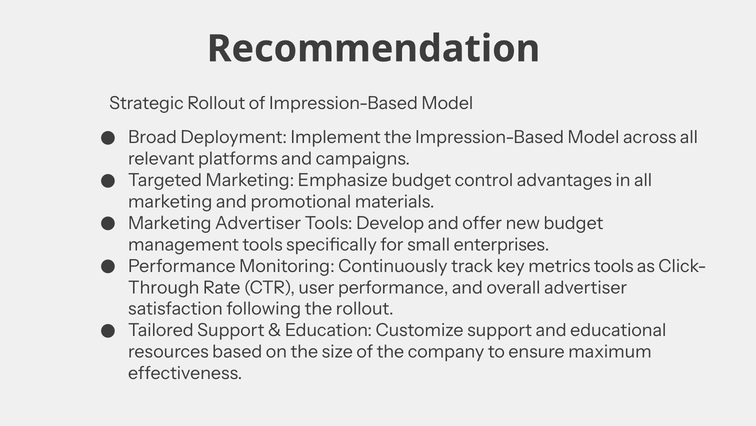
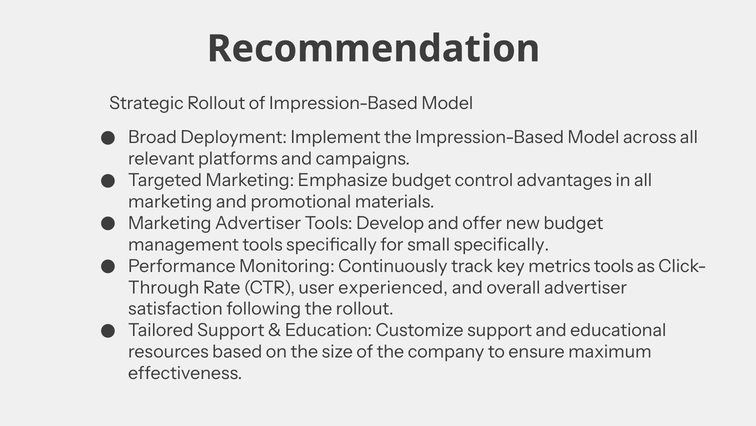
small enterprises: enterprises -> specifically
user performance: performance -> experienced
